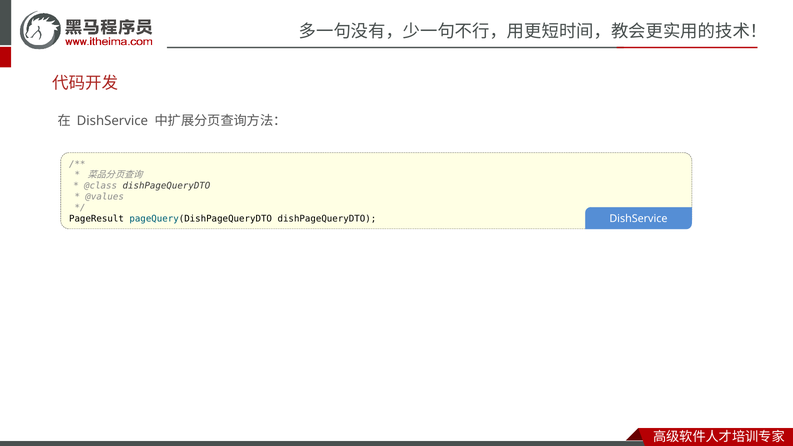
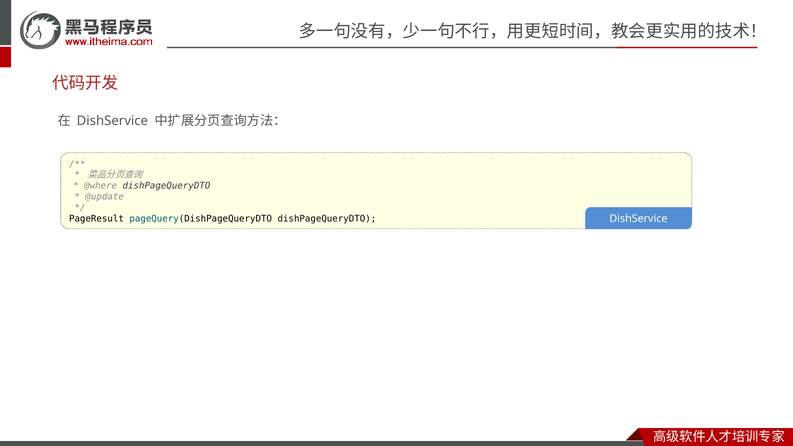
@class: @class -> @where
@values: @values -> @update
